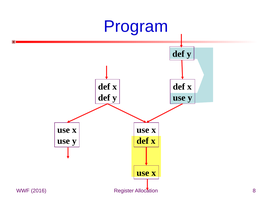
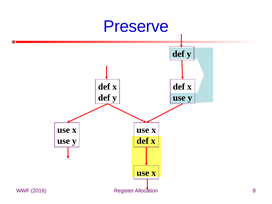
Program: Program -> Preserve
